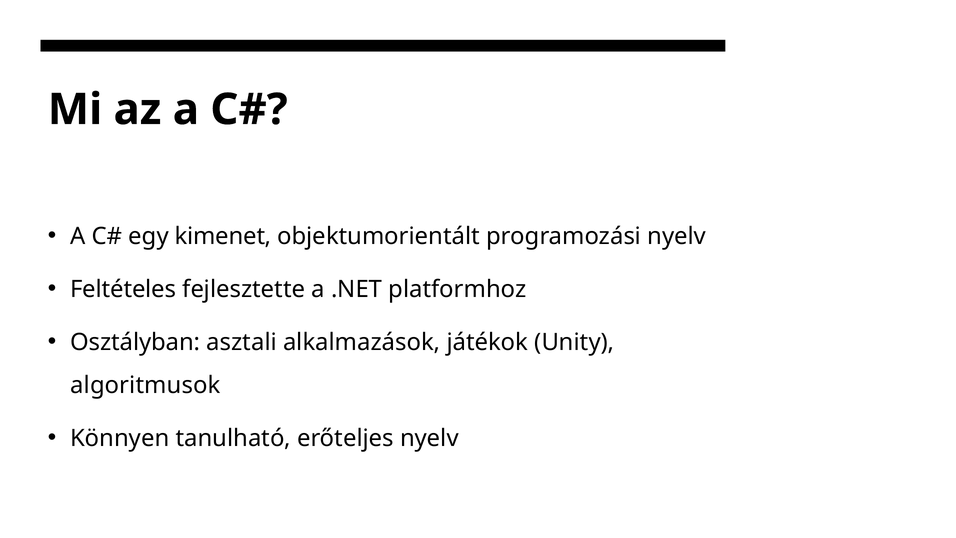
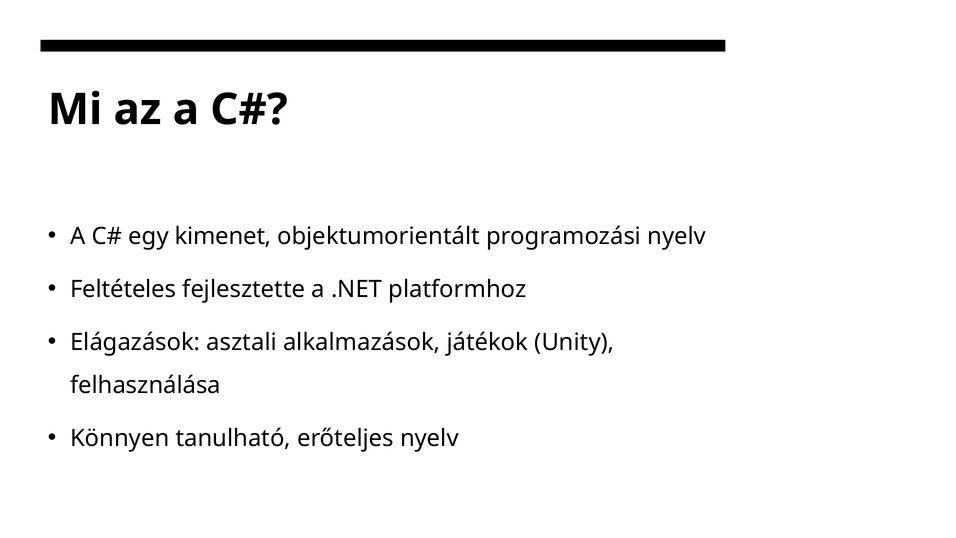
Osztályban: Osztályban -> Elágazások
algoritmusok: algoritmusok -> felhasználása
